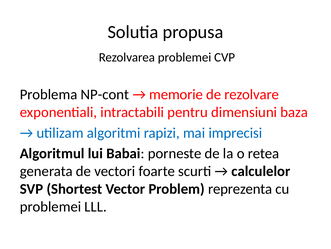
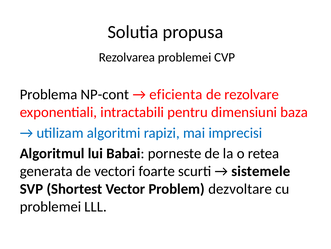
memorie: memorie -> eficienta
calculelor: calculelor -> sistemele
reprezenta: reprezenta -> dezvoltare
